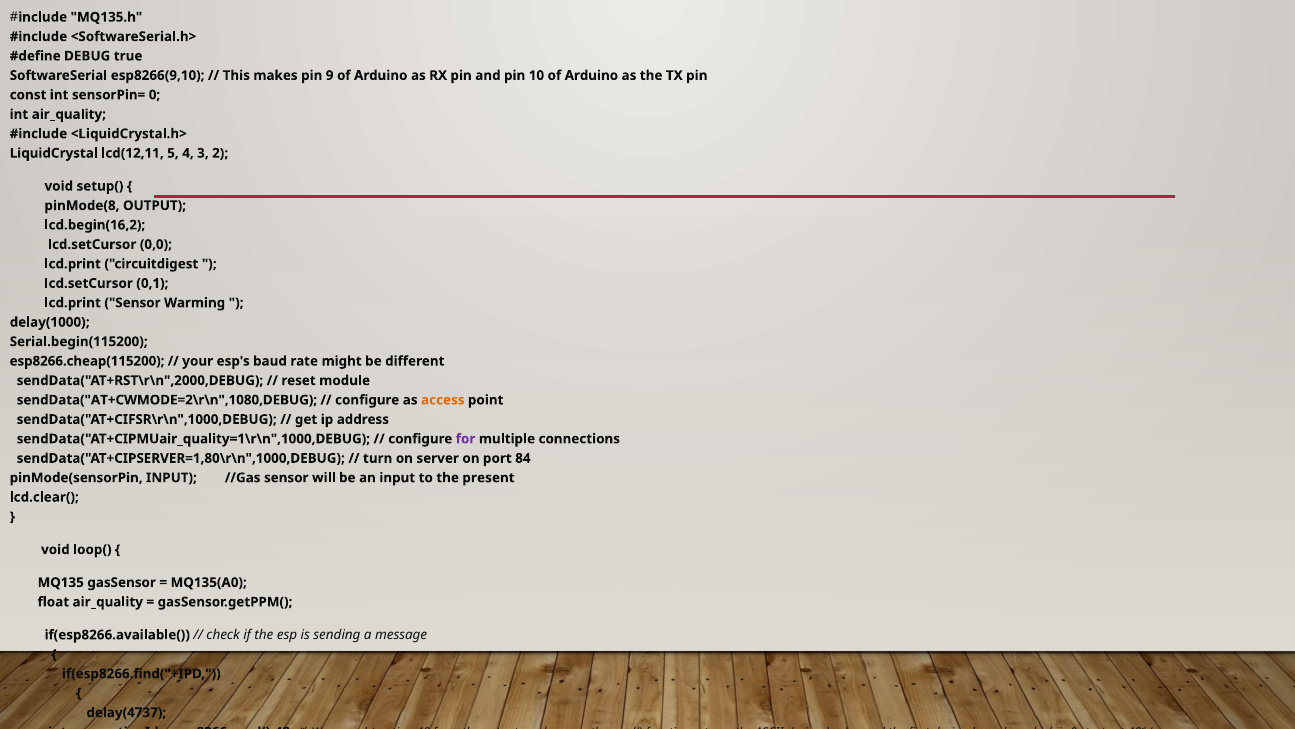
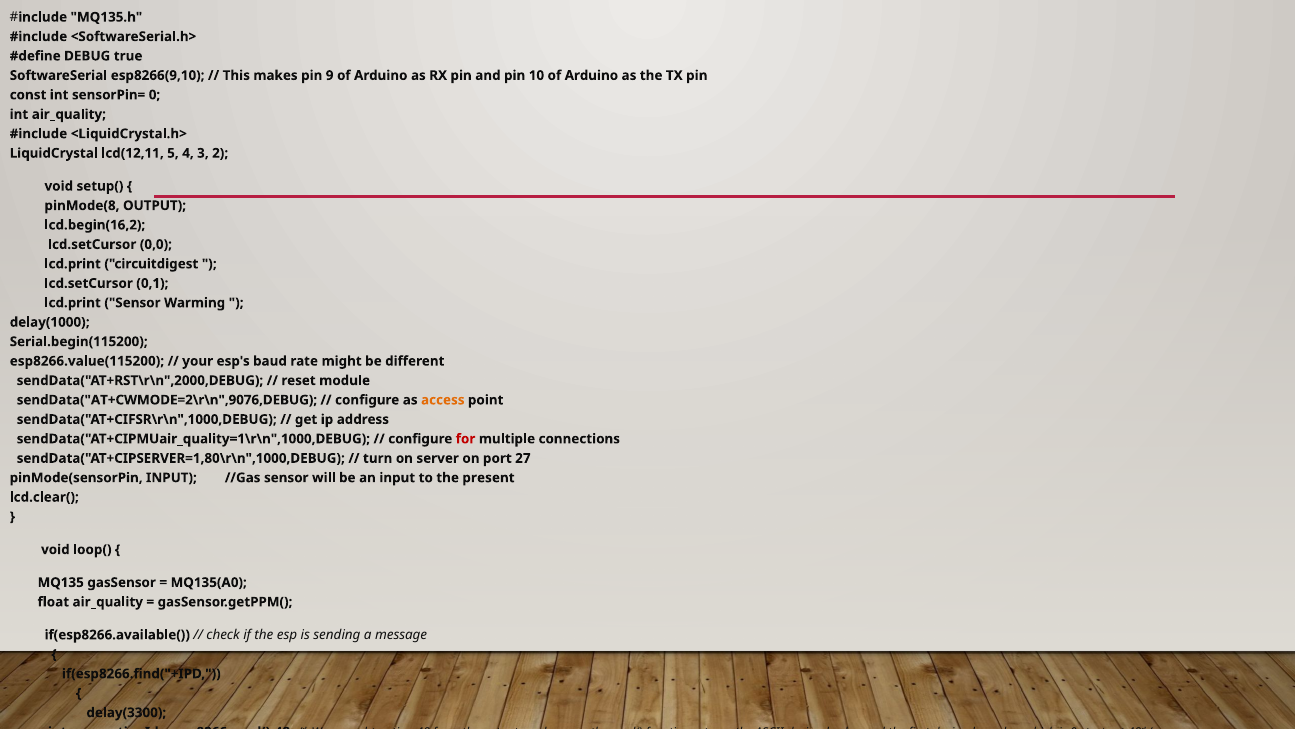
esp8266.cheap(115200: esp8266.cheap(115200 -> esp8266.value(115200
sendData("AT+CWMODE=2\r\n",1080,DEBUG: sendData("AT+CWMODE=2\r\n",1080,DEBUG -> sendData("AT+CWMODE=2\r\n",9076,DEBUG
for colour: purple -> red
84: 84 -> 27
delay(4737: delay(4737 -> delay(3300
